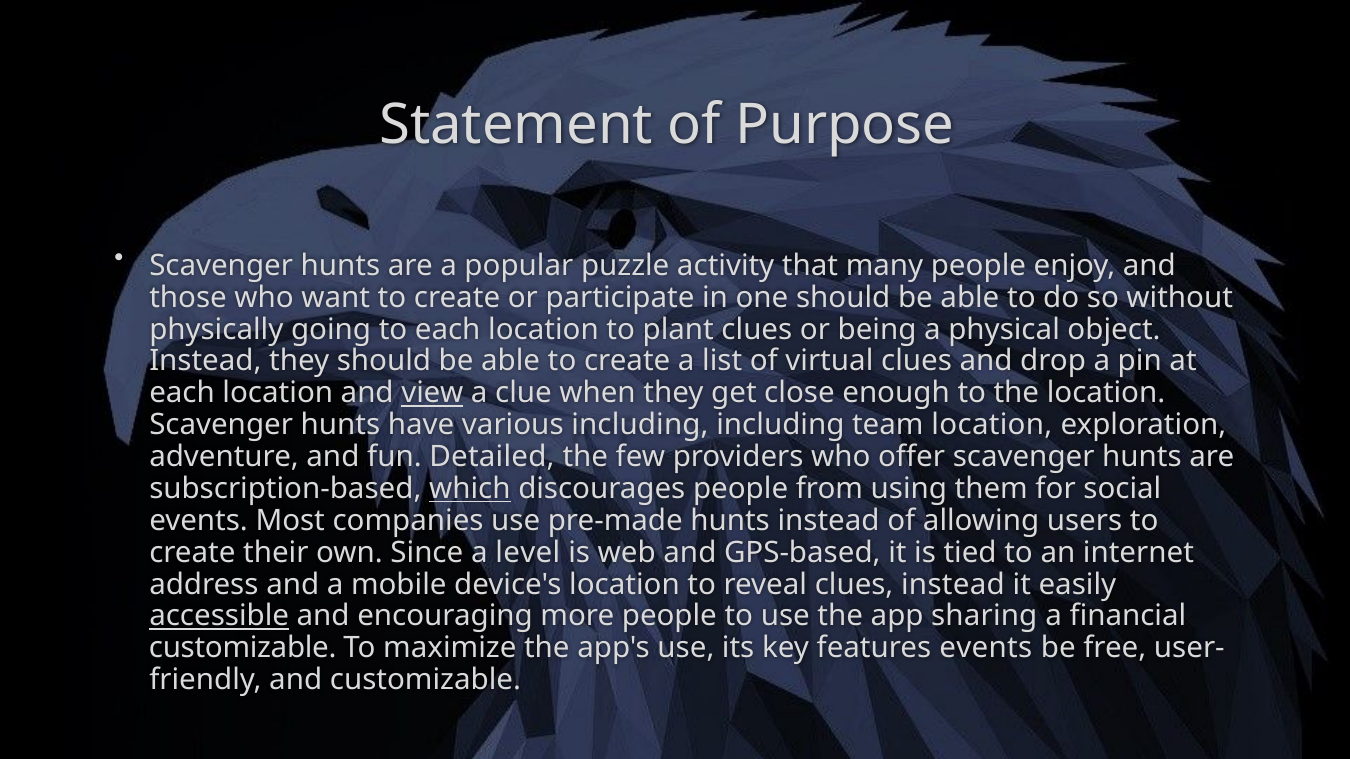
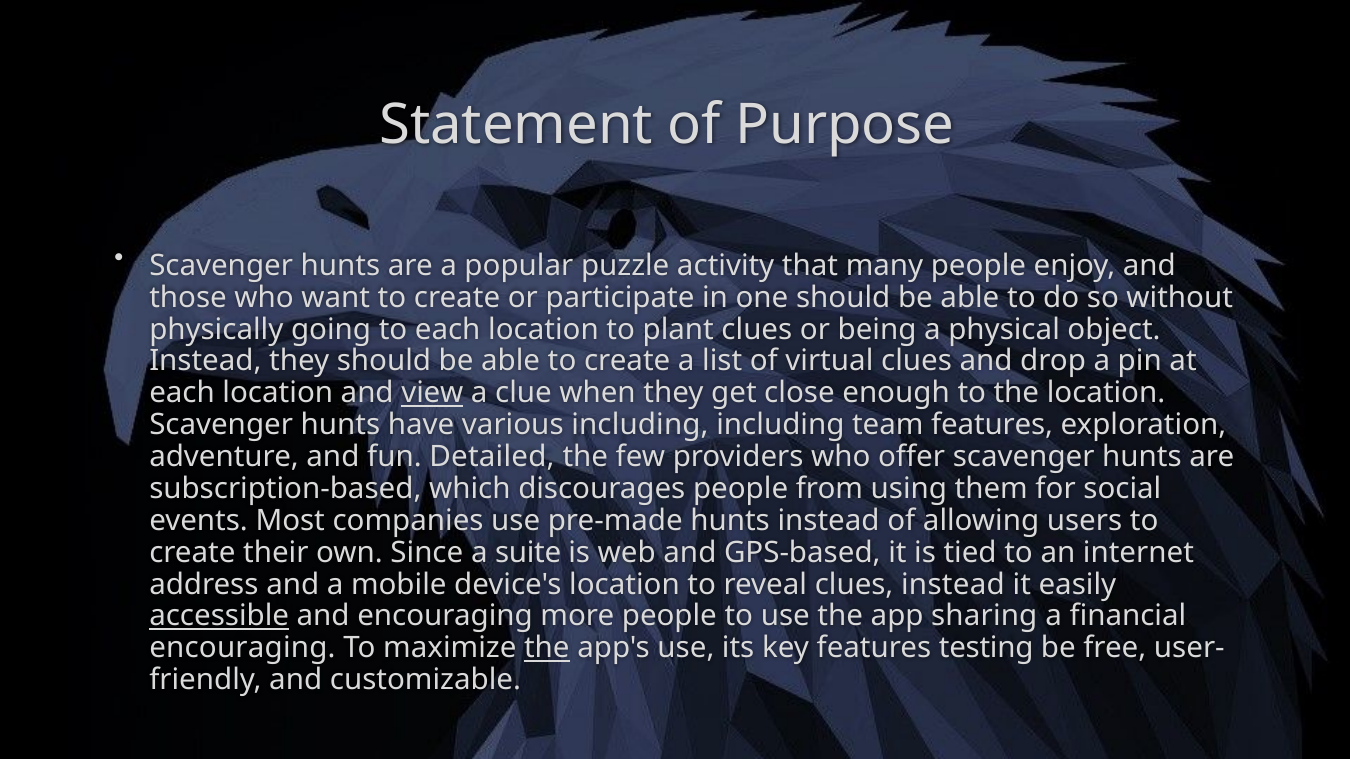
team location: location -> features
which underline: present -> none
level: level -> suite
customizable at (243, 648): customizable -> encouraging
the at (547, 648) underline: none -> present
features events: events -> testing
